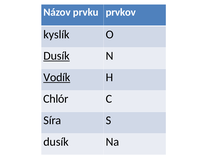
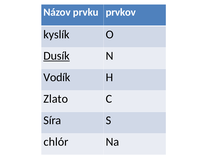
Vodík underline: present -> none
Chlór: Chlór -> Zlato
dusík at (56, 141): dusík -> chlór
